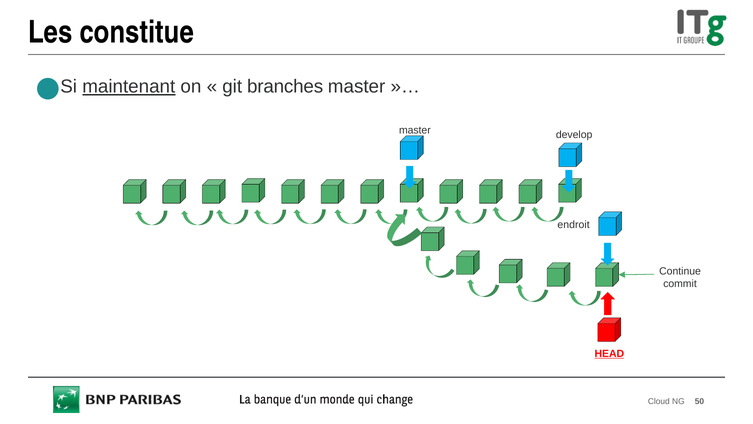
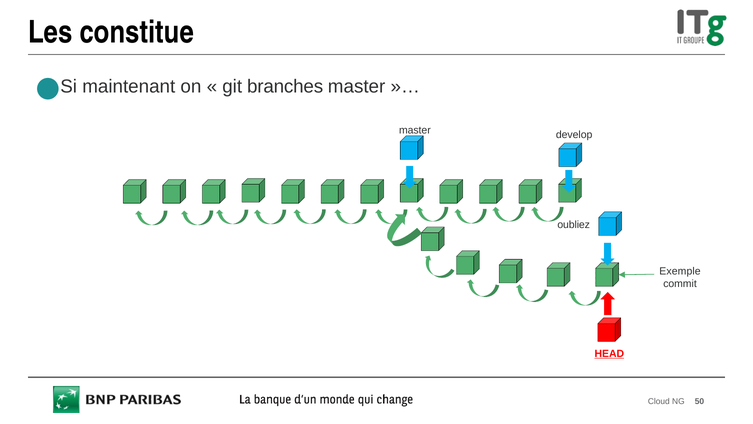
maintenant underline: present -> none
endroit: endroit -> oubliez
Continue: Continue -> Exemple
